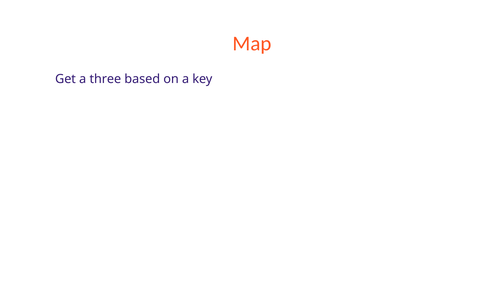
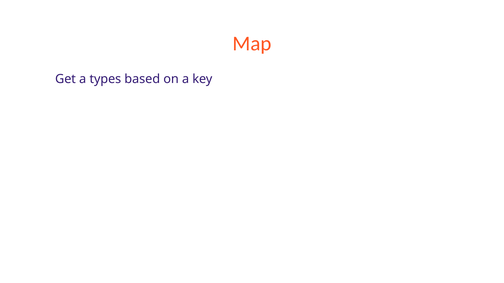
three: three -> types
